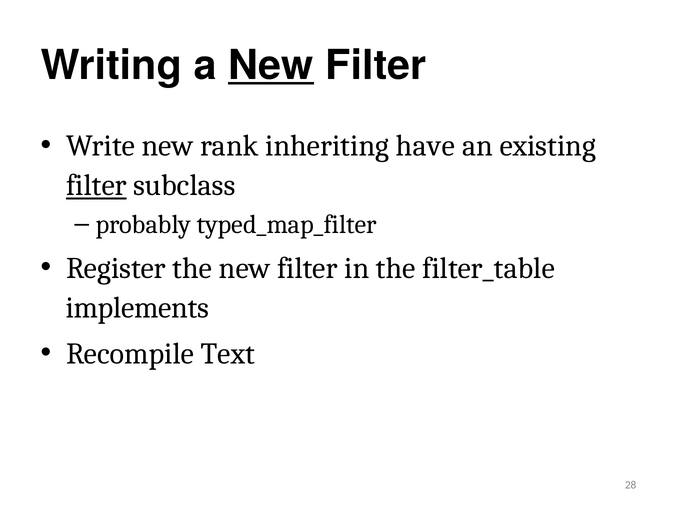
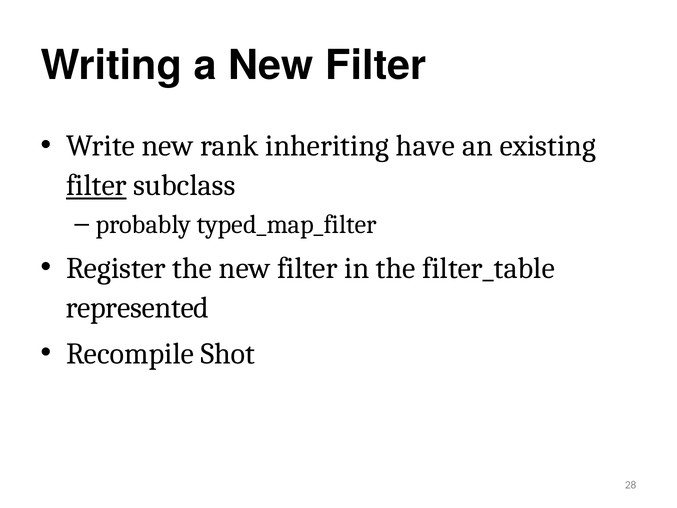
New at (271, 66) underline: present -> none
implements: implements -> represented
Text: Text -> Shot
